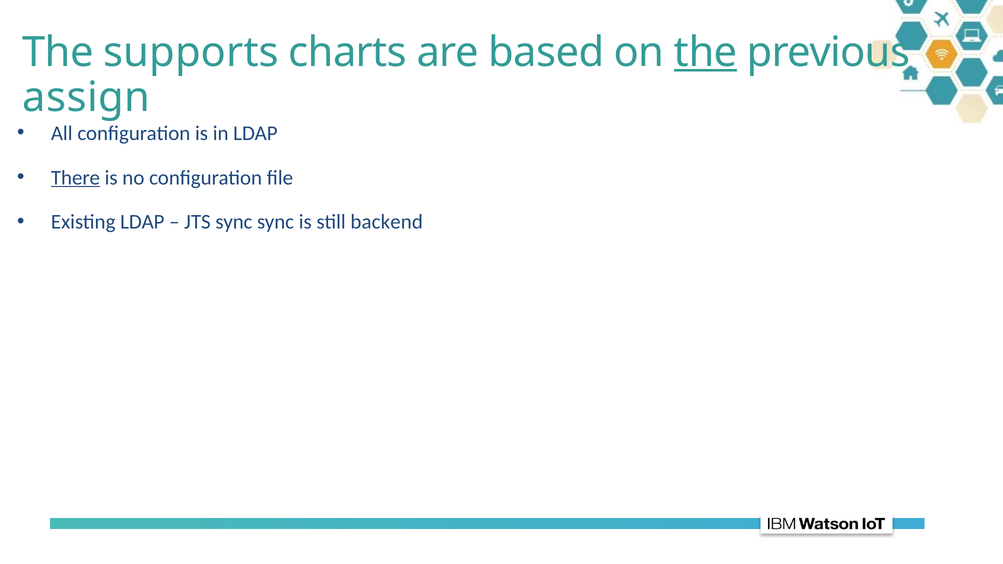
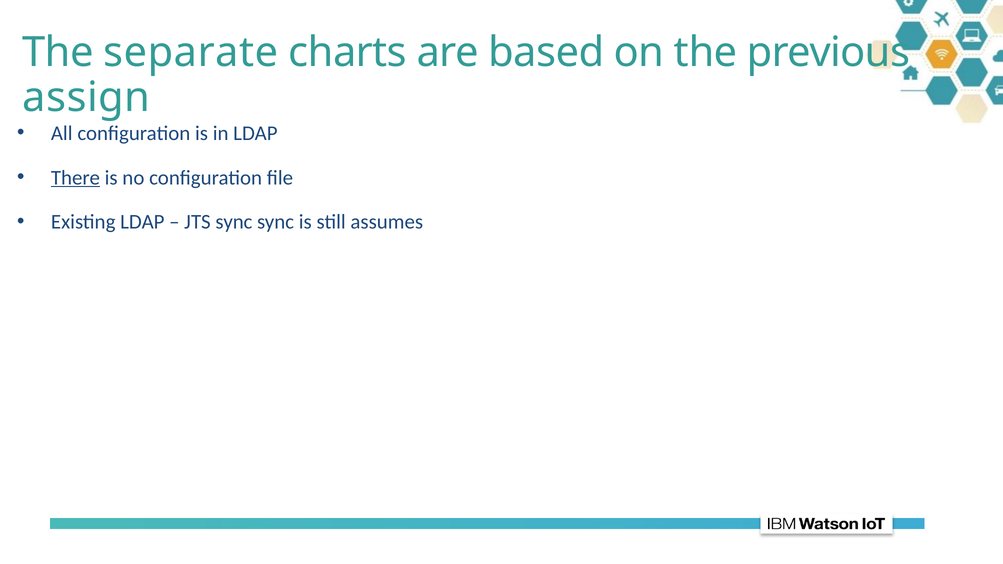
supports: supports -> separate
the at (706, 52) underline: present -> none
backend: backend -> assumes
